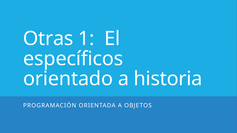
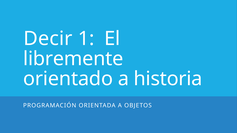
Otras: Otras -> Decir
específicos: específicos -> libremente
